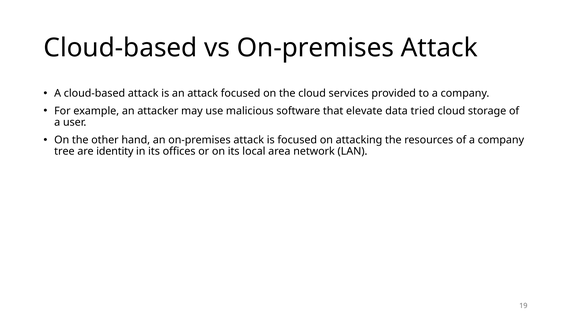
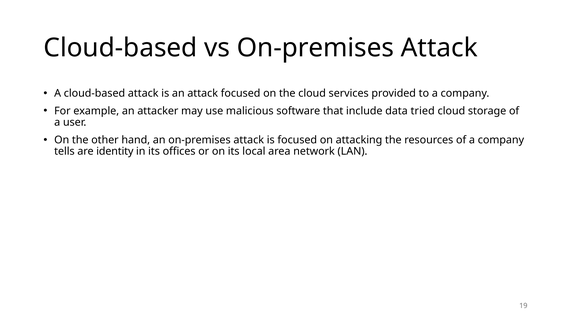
elevate: elevate -> include
tree: tree -> tells
